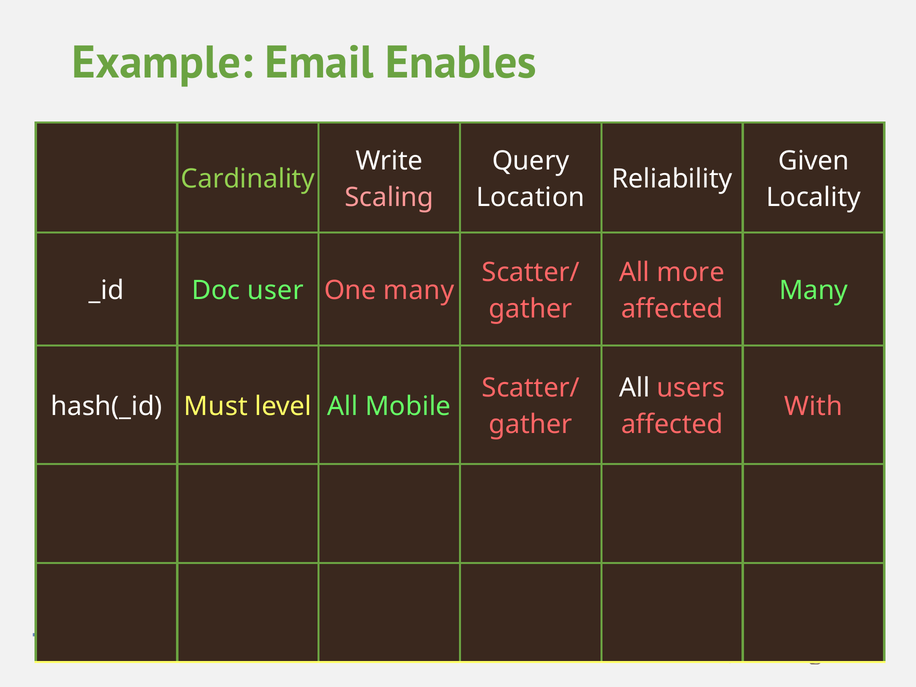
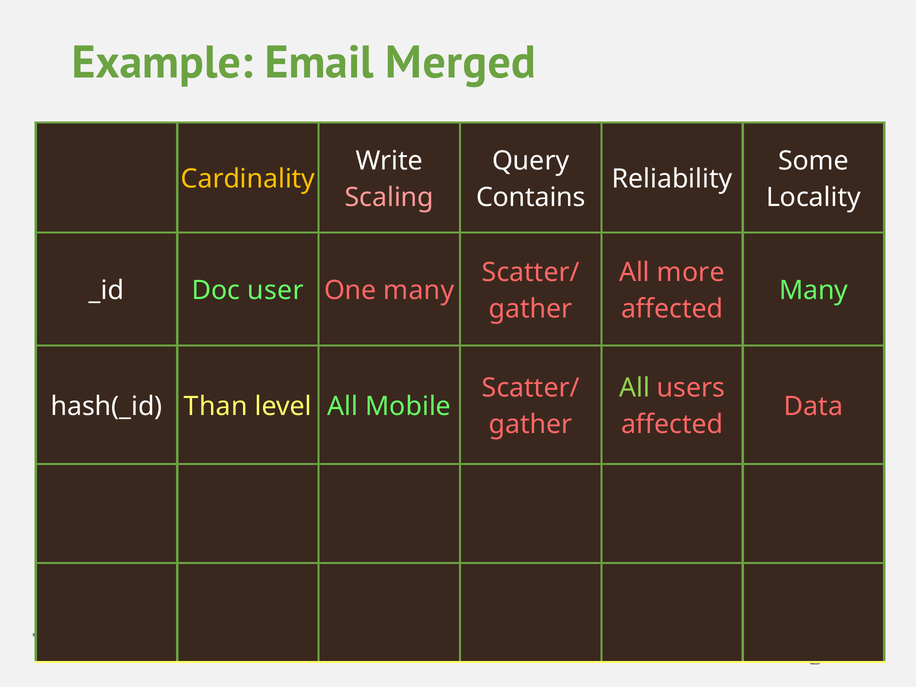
Enables: Enables -> Merged
Given: Given -> Some
Cardinality colour: light green -> yellow
Location: Location -> Contains
All at (635, 388) colour: white -> light green
Must: Must -> Than
With: With -> Data
